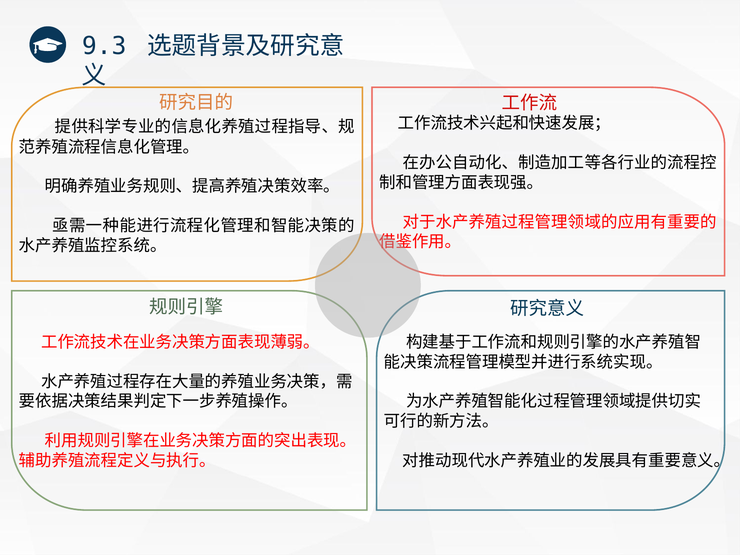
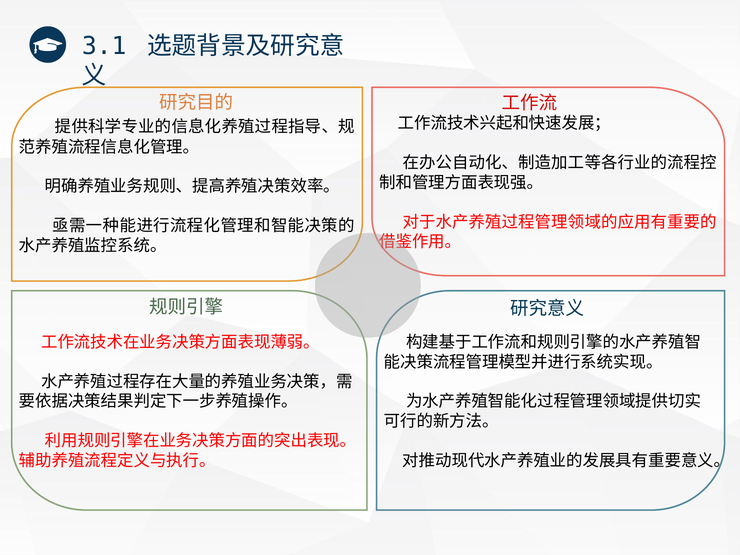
9.3: 9.3 -> 3.1
